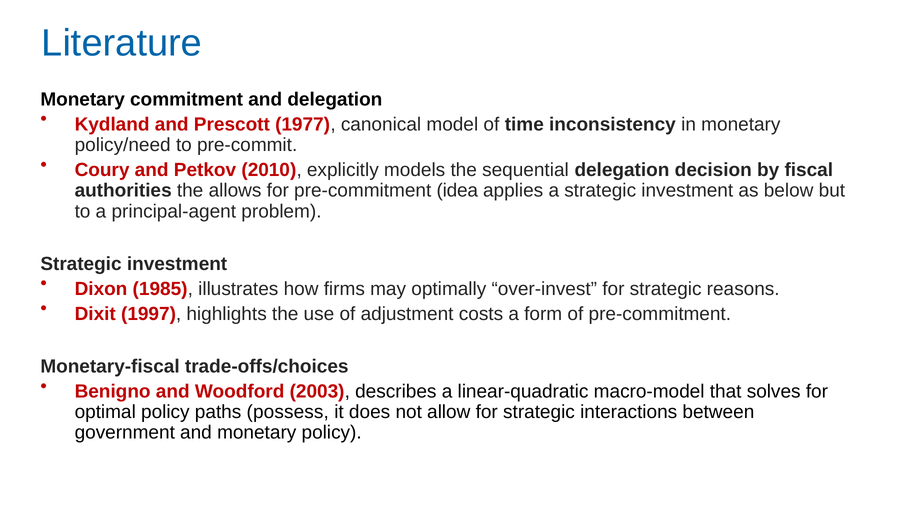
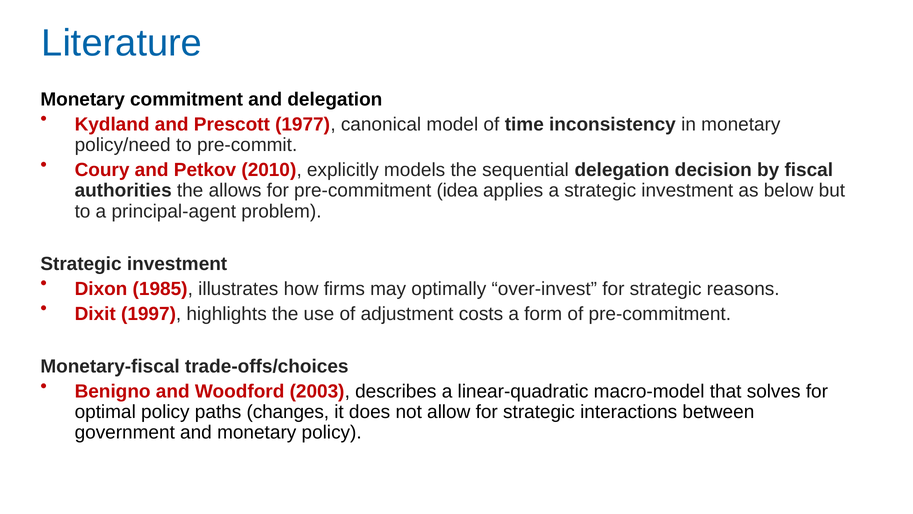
possess: possess -> changes
